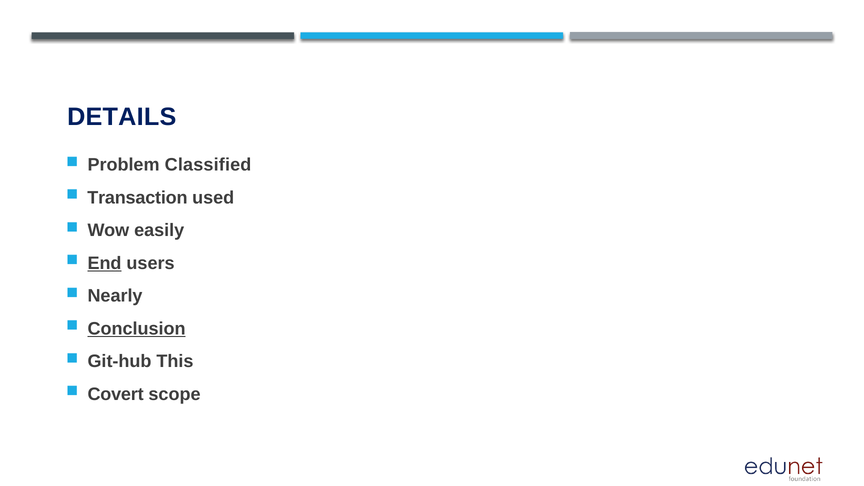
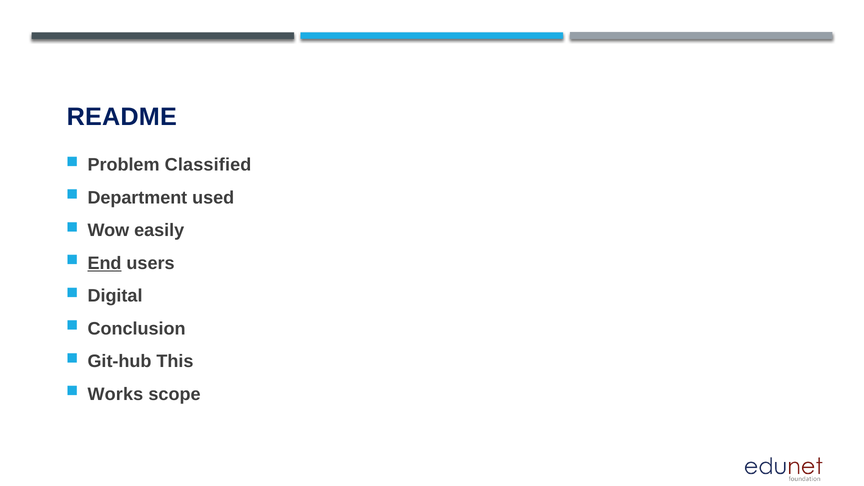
DETAILS: DETAILS -> README
Transaction: Transaction -> Department
Nearly: Nearly -> Digital
Conclusion underline: present -> none
Covert: Covert -> Works
